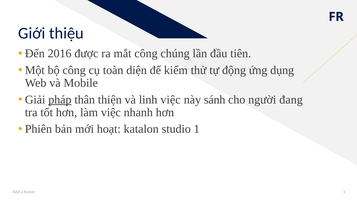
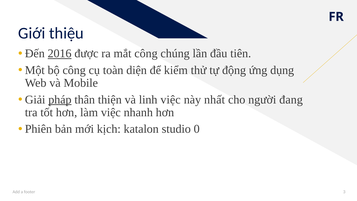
2016 underline: none -> present
sánh: sánh -> nhất
hoạt: hoạt -> kịch
1: 1 -> 0
